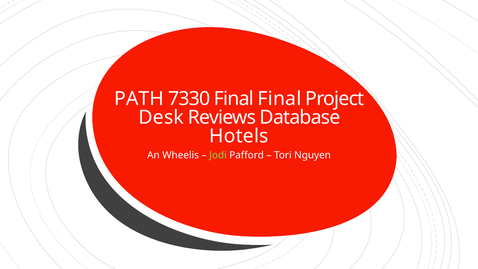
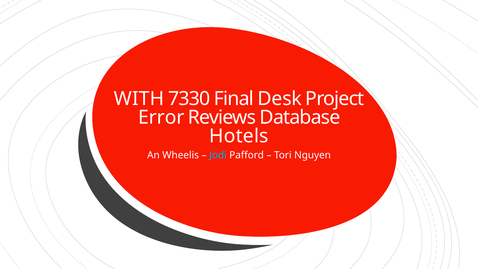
PATH: PATH -> WITH
Final Final: Final -> Desk
Desk: Desk -> Error
Jodi colour: light green -> light blue
